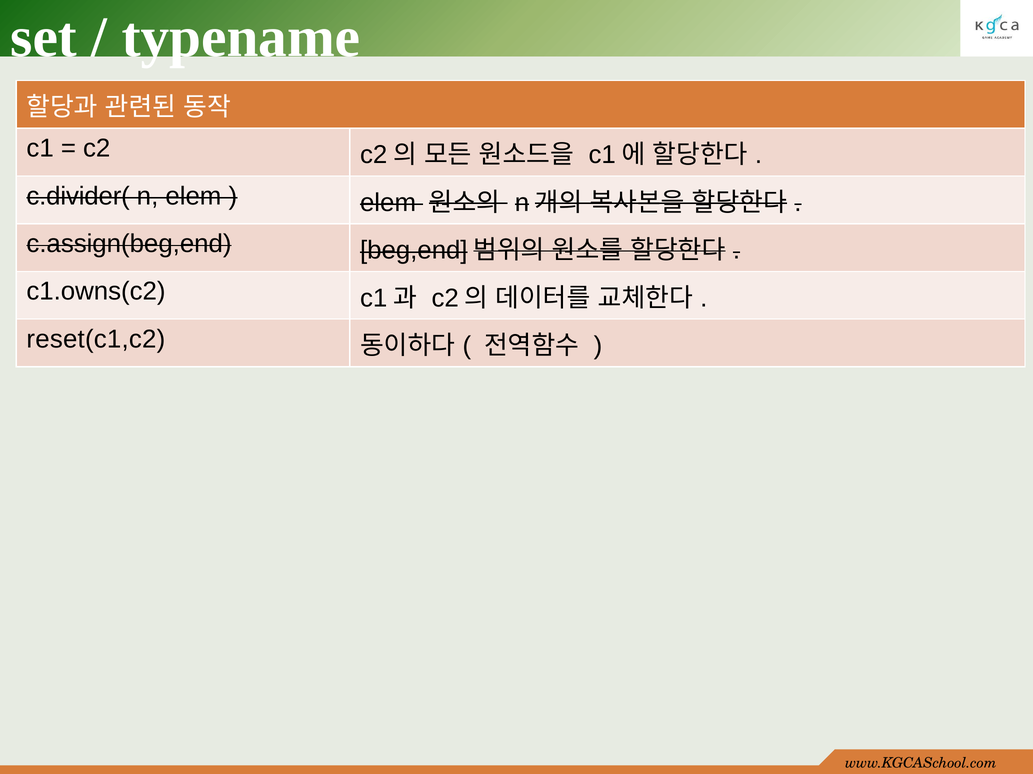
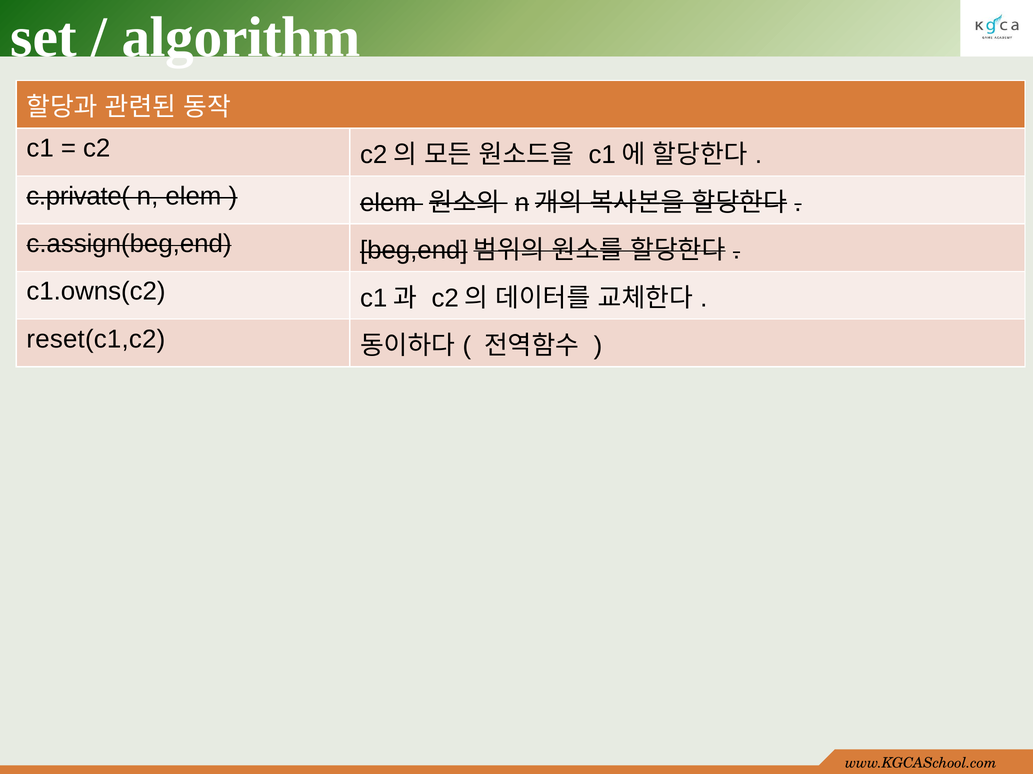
typename: typename -> algorithm
c.divider(: c.divider( -> c.private(
